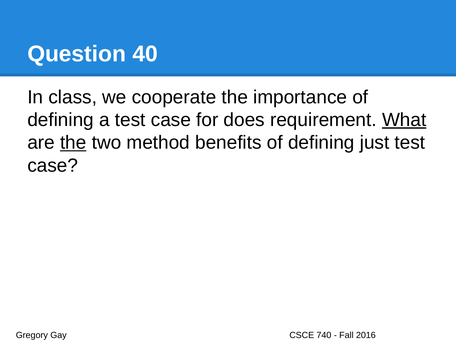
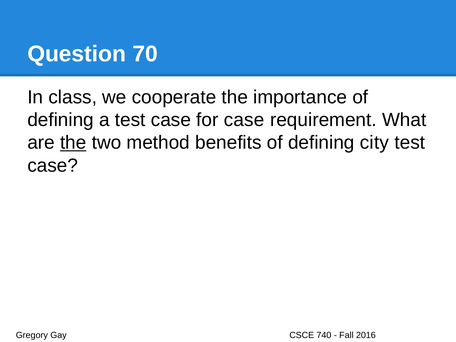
40: 40 -> 70
for does: does -> case
What underline: present -> none
just: just -> city
